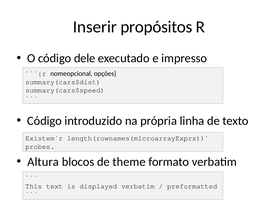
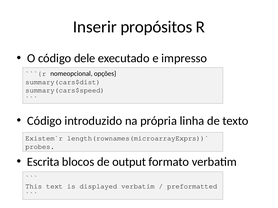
Altura: Altura -> Escrita
theme: theme -> output
